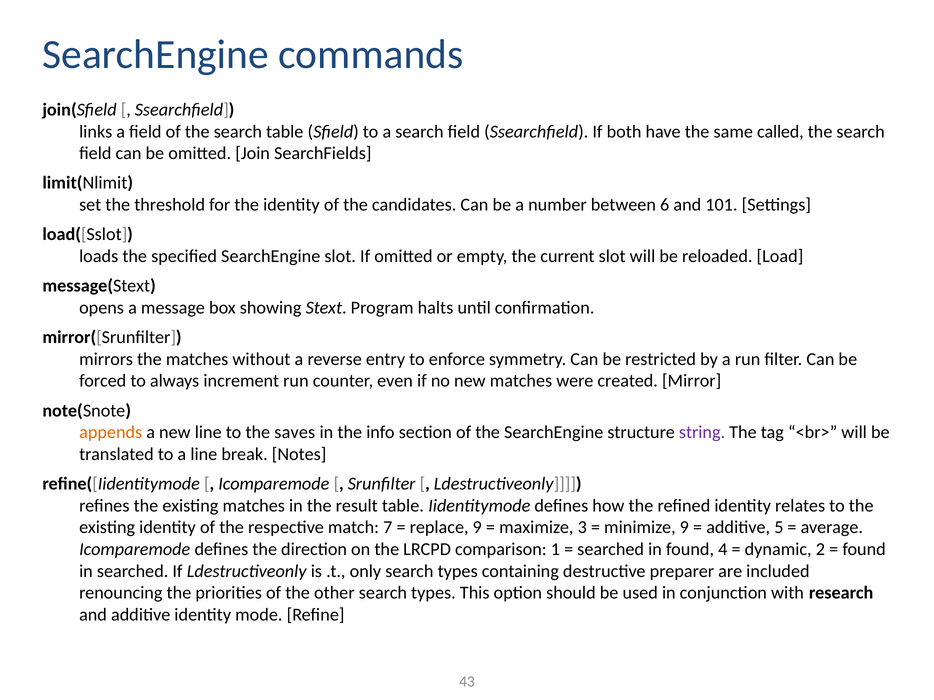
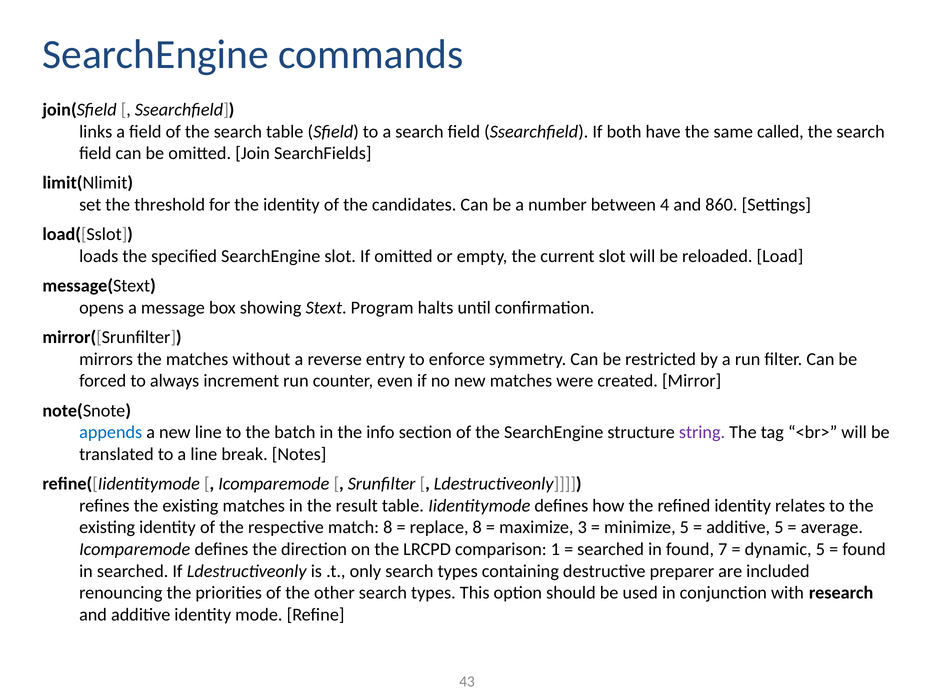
6: 6 -> 4
101: 101 -> 860
appends colour: orange -> blue
saves: saves -> batch
match 7: 7 -> 8
replace 9: 9 -> 8
minimize 9: 9 -> 5
4: 4 -> 7
dynamic 2: 2 -> 5
